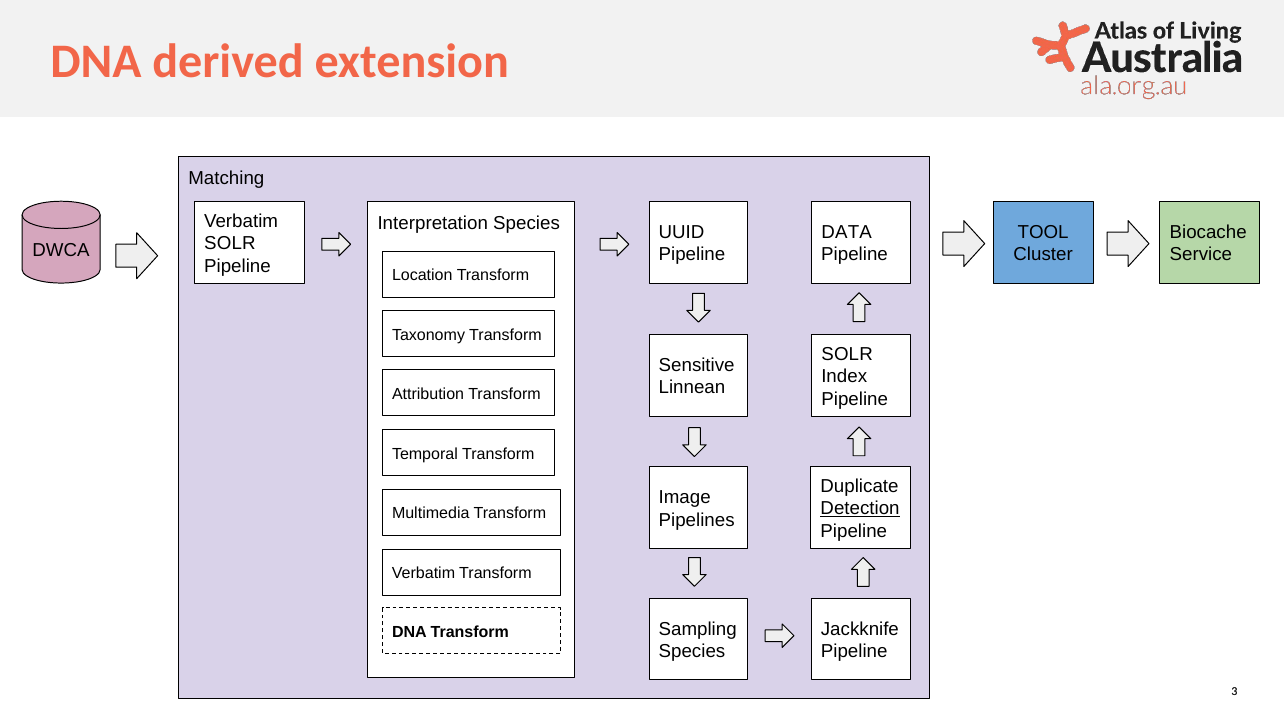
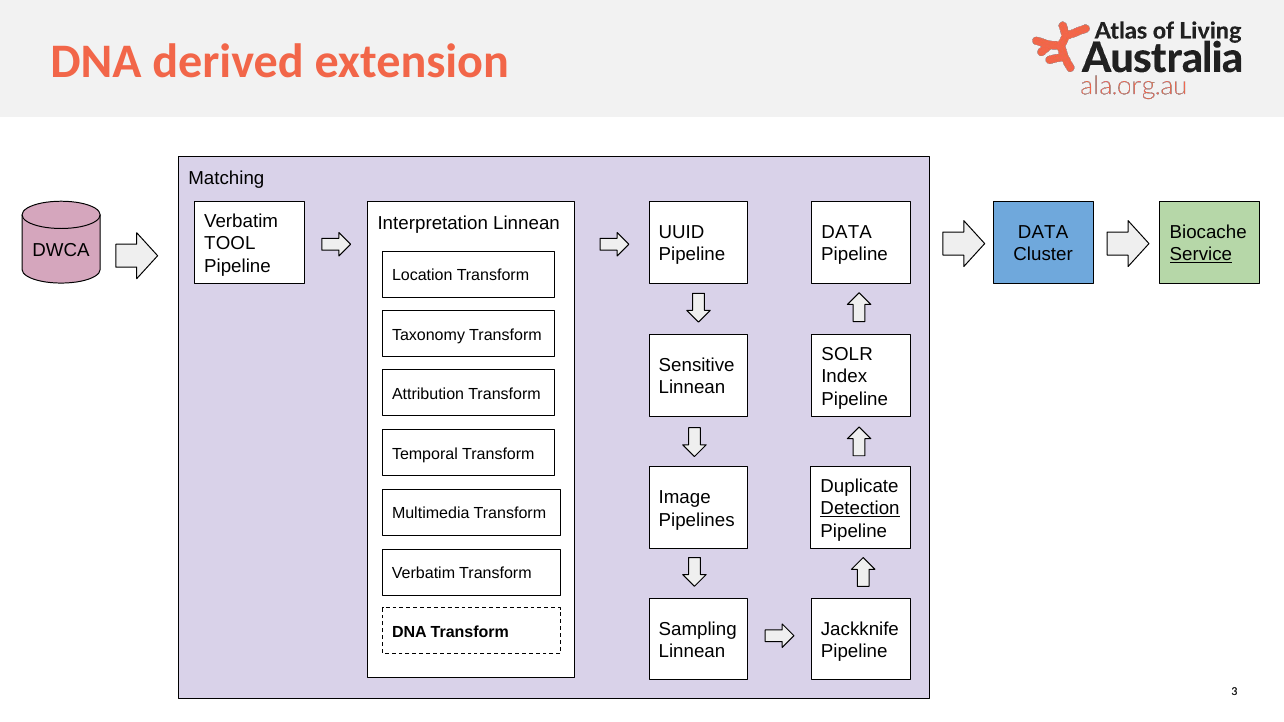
Interpretation Species: Species -> Linnean
TOOL at (1043, 232): TOOL -> DATA
SOLR at (230, 244): SOLR -> TOOL
Service underline: none -> present
Species at (692, 652): Species -> Linnean
